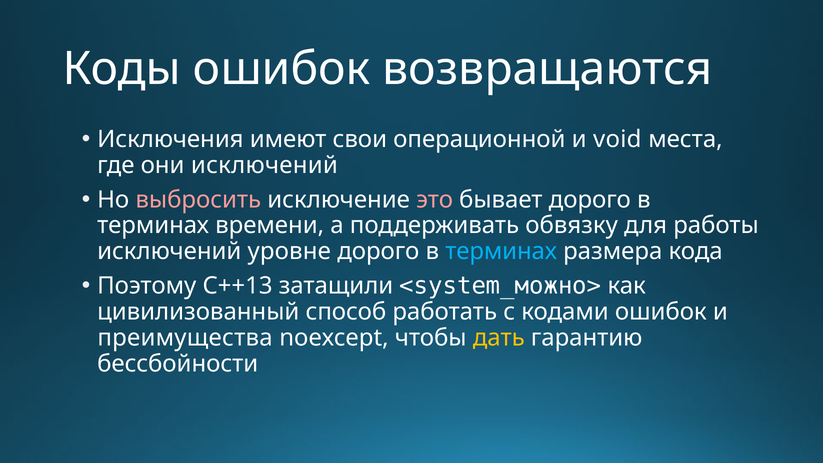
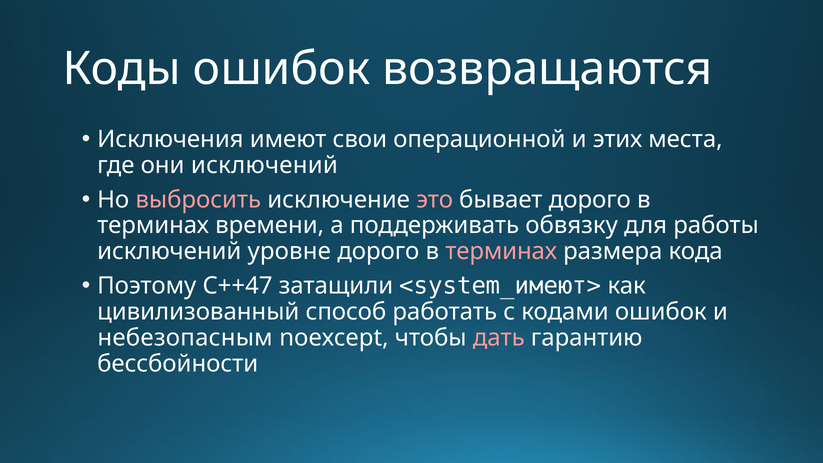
void: void -> этих
терминах at (501, 251) colour: light blue -> pink
C++13: C++13 -> C++47
<system_можно>: <system_можно> -> <system_имеют>
преимущества: преимущества -> небезопасным
дать colour: yellow -> pink
